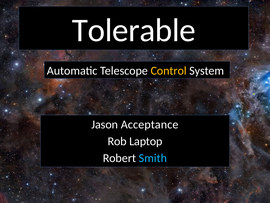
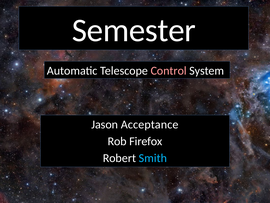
Tolerable: Tolerable -> Semester
Control colour: yellow -> pink
Laptop: Laptop -> Firefox
